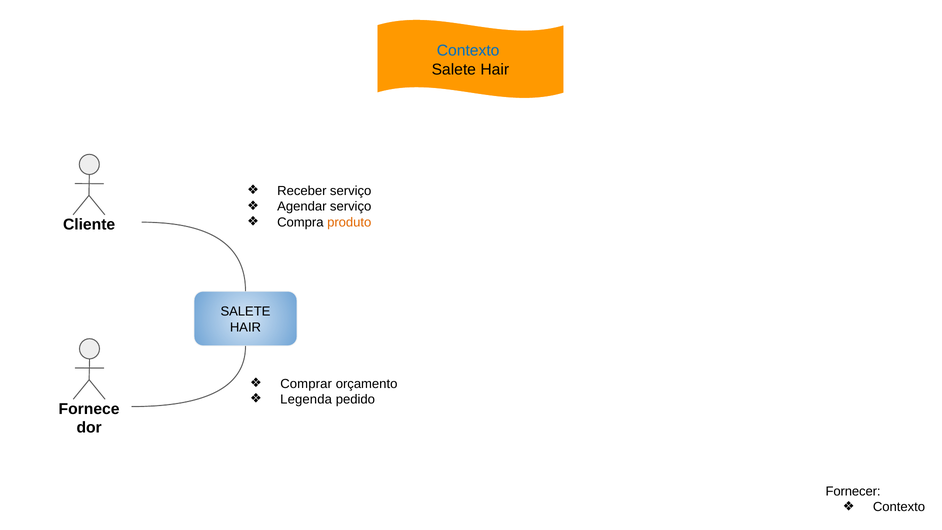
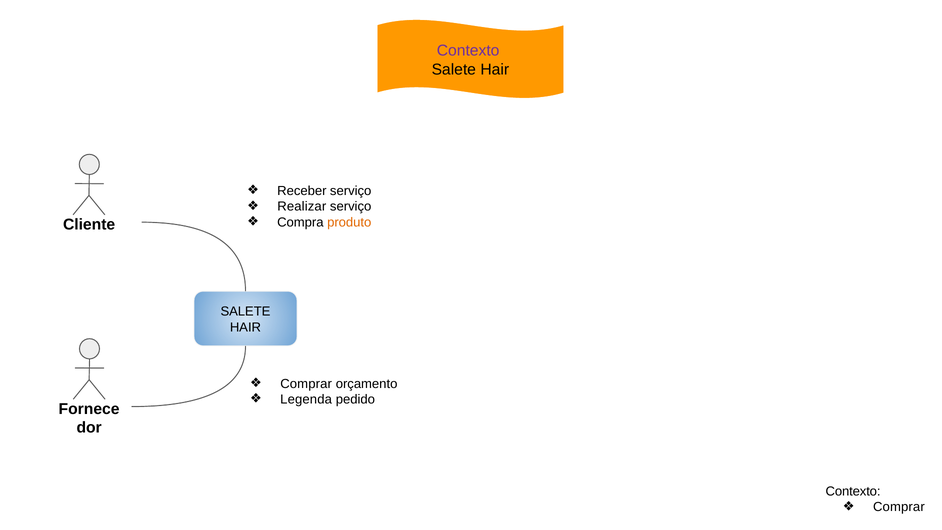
Contexto at (468, 51) colour: blue -> purple
Agendar: Agendar -> Realizar
Fornecer at (853, 491): Fornecer -> Contexto
Contexto at (899, 507): Contexto -> Comprar
